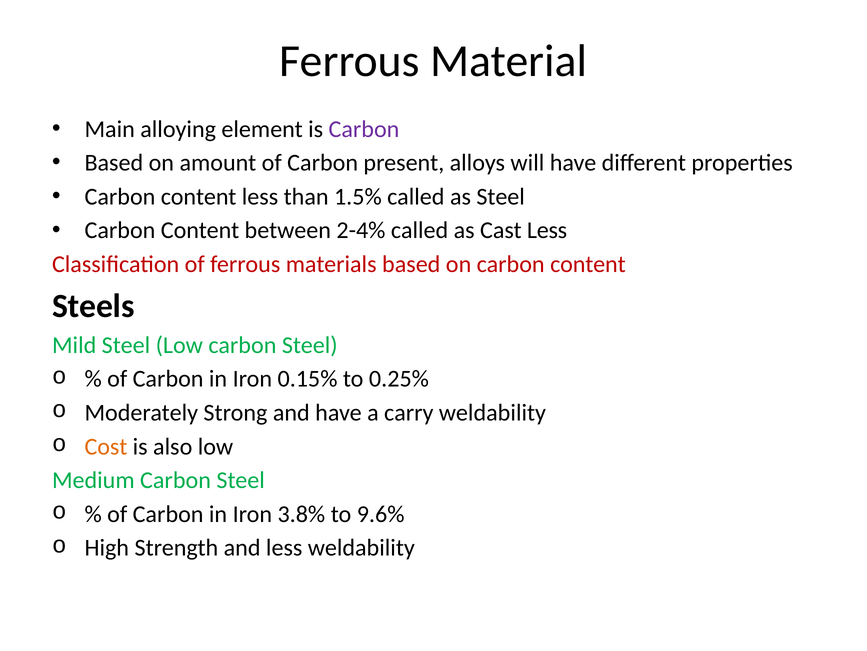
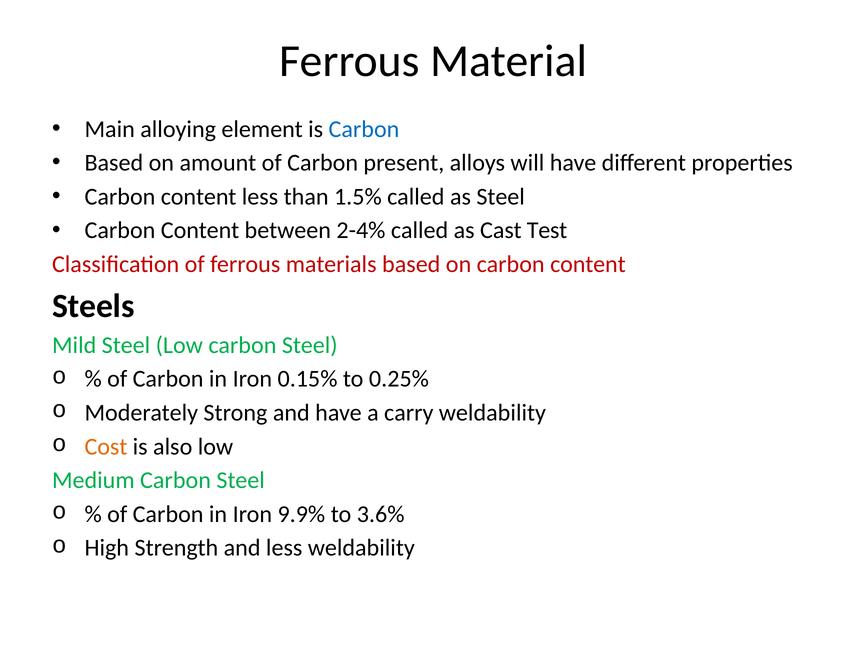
Carbon at (364, 129) colour: purple -> blue
Cast Less: Less -> Test
3.8%: 3.8% -> 9.9%
9.6%: 9.6% -> 3.6%
